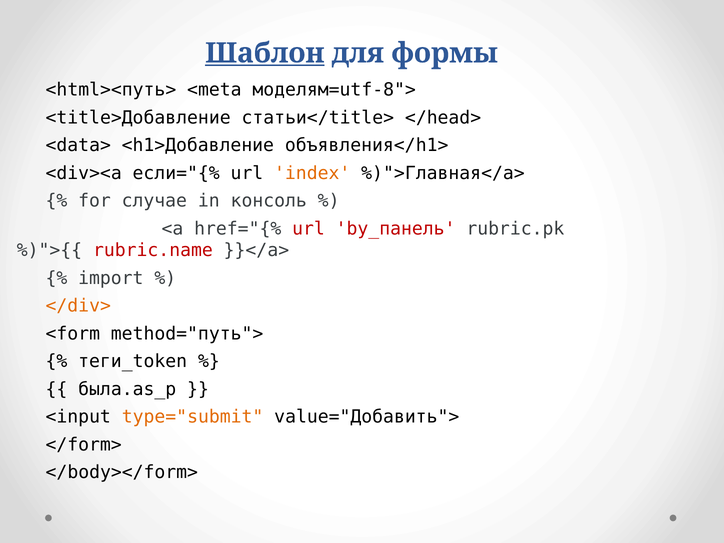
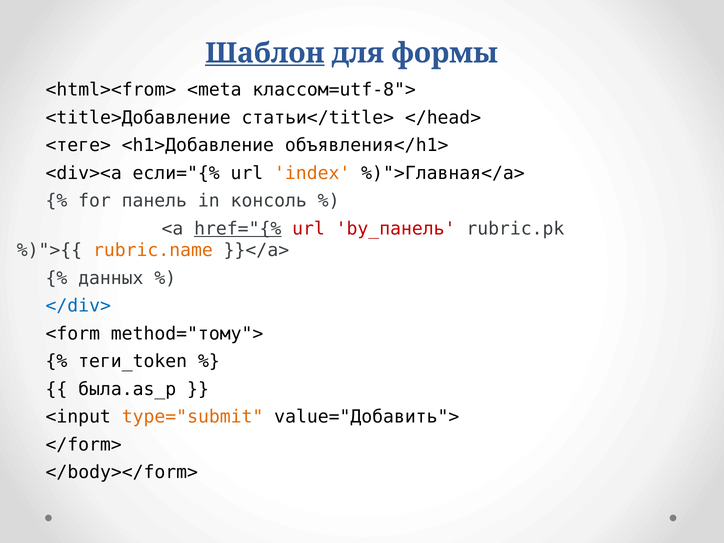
<html><путь>: <html><путь> -> <html><from>
моделям=utf-8">: моделям=utf-8"> -> классом=utf-8">
<data>: <data> -> <теге>
случае: случае -> панель
href="{% underline: none -> present
rubric.name colour: red -> orange
import: import -> данных
</div> colour: orange -> blue
method="путь">: method="путь"> -> method="тому">
